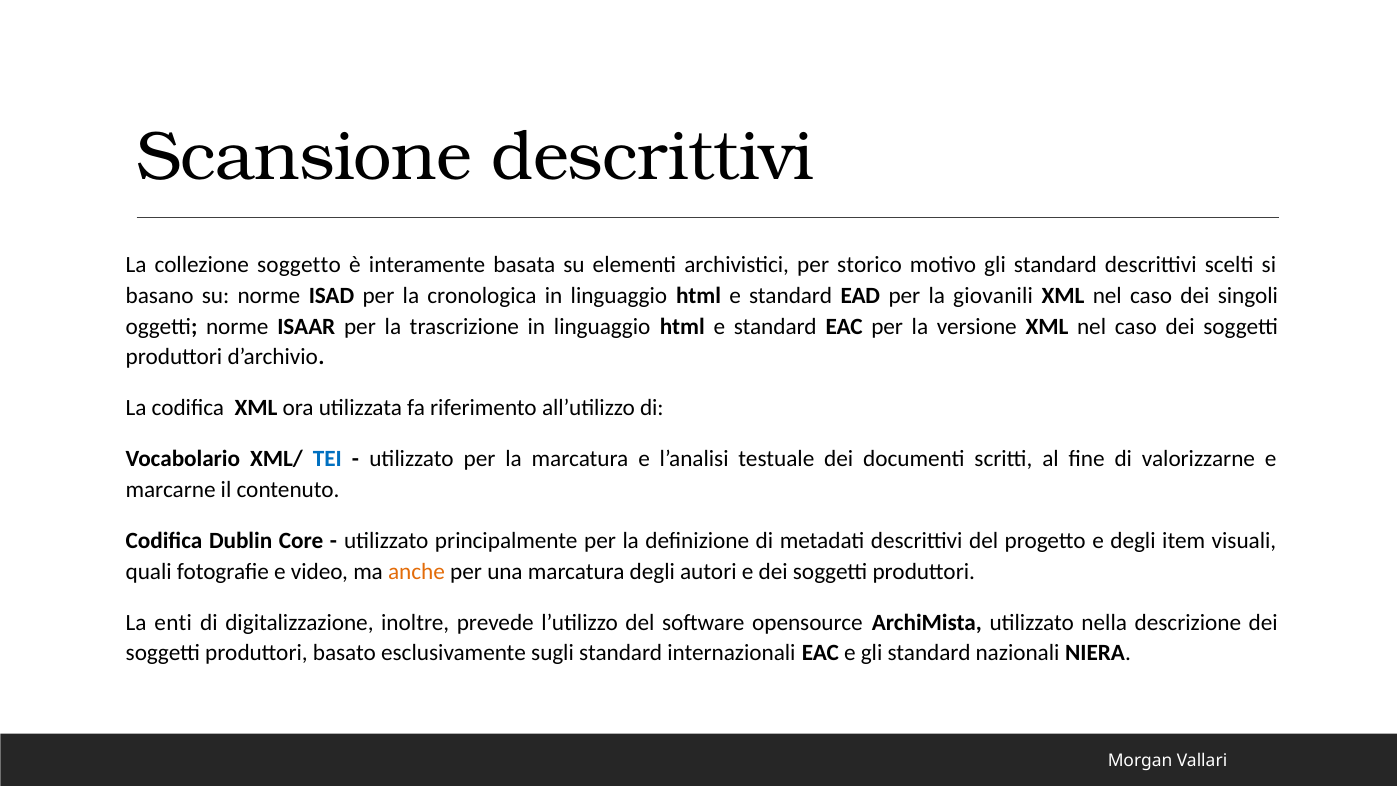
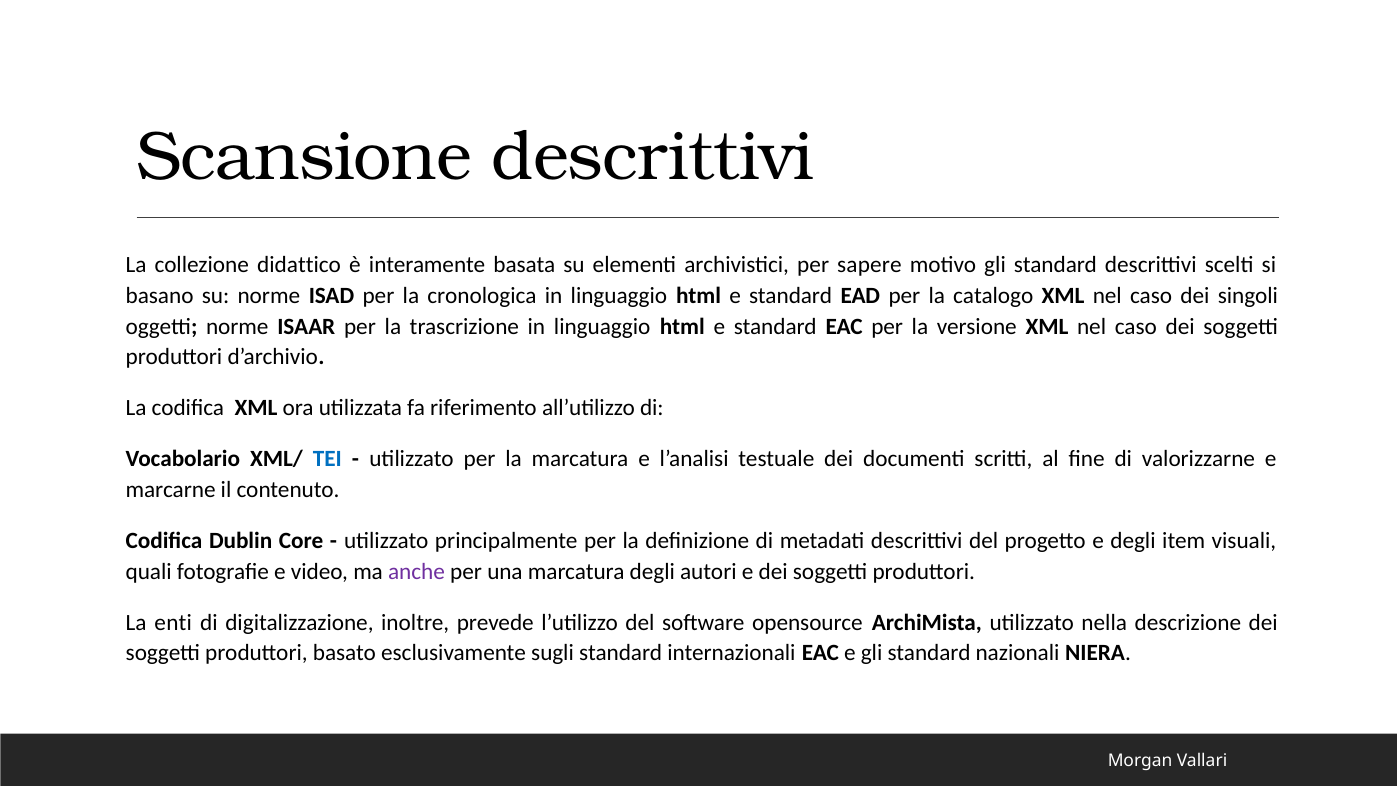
soggetto: soggetto -> didattico
storico: storico -> sapere
giovanili: giovanili -> catalogo
anche colour: orange -> purple
